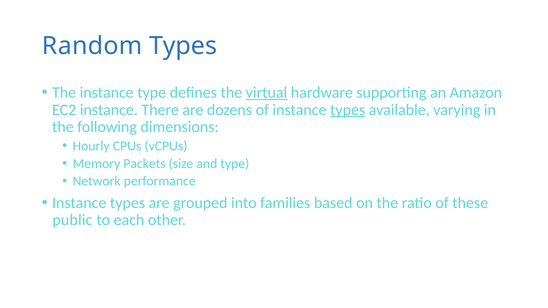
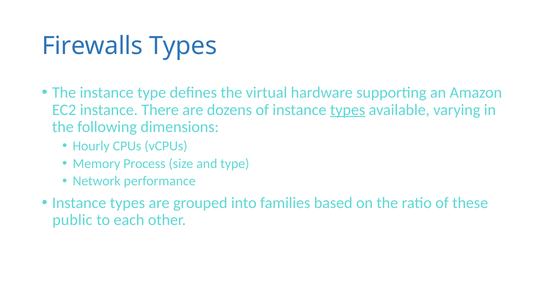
Random: Random -> Firewalls
virtual underline: present -> none
Packets: Packets -> Process
